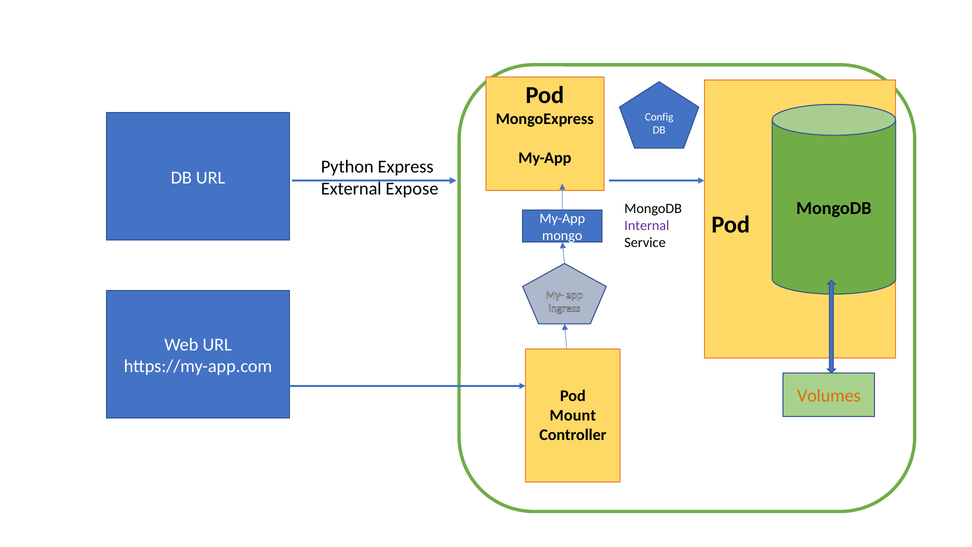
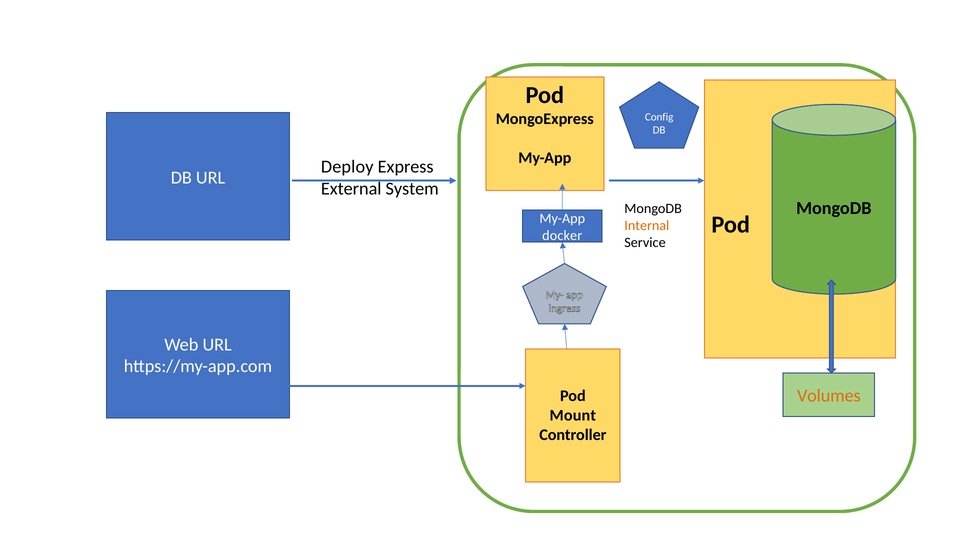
Python: Python -> Deploy
Expose: Expose -> System
Internal colour: purple -> orange
mongo: mongo -> docker
